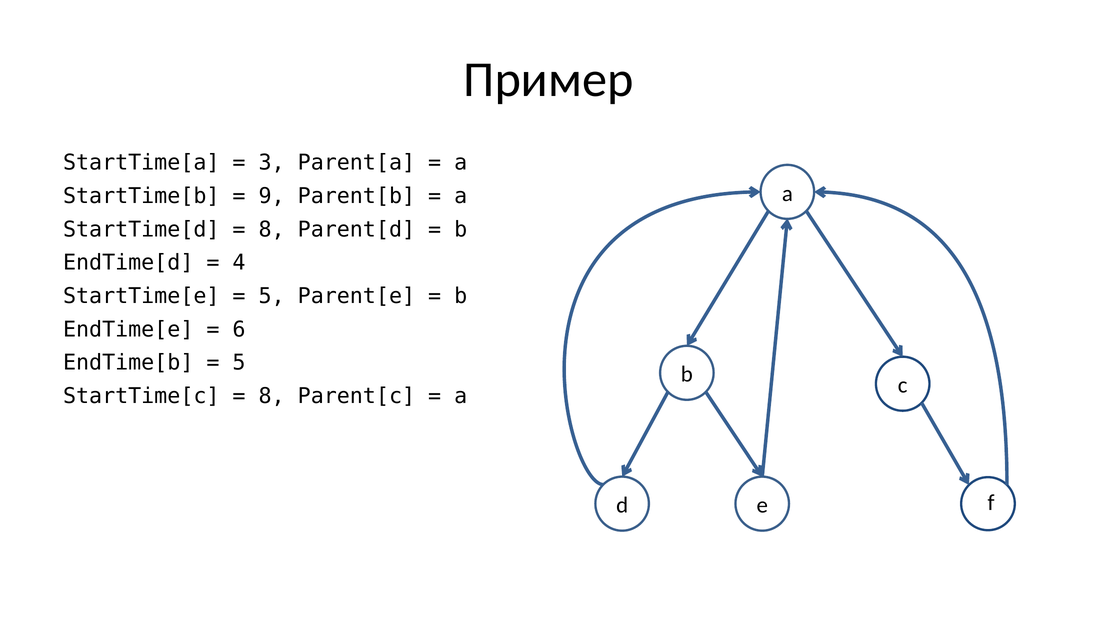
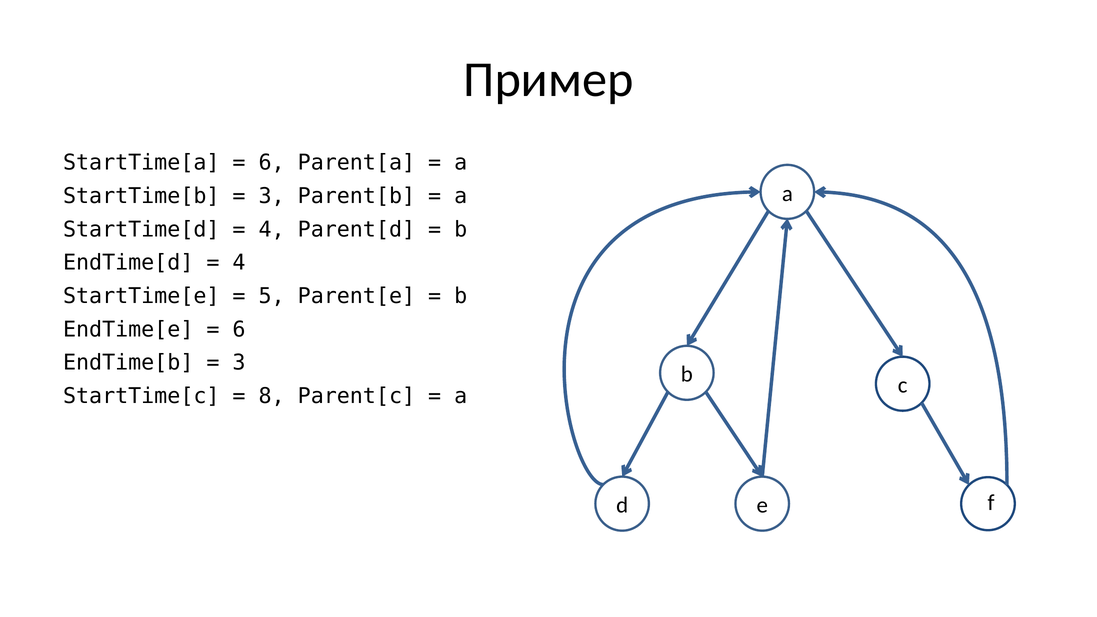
3 at (272, 163): 3 -> 6
9 at (272, 196): 9 -> 3
8 at (272, 229): 8 -> 4
5 at (239, 363): 5 -> 3
